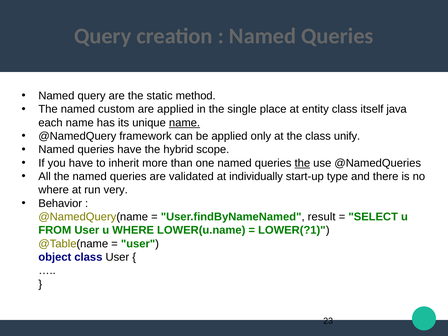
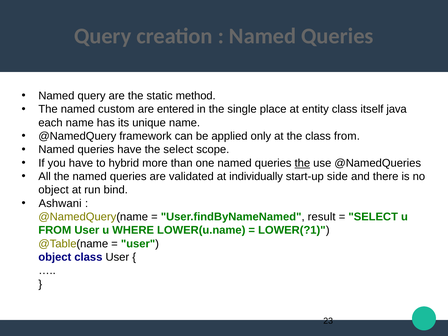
are applied: applied -> entered
name at (185, 123) underline: present -> none
class unify: unify -> from
the hybrid: hybrid -> select
inherit: inherit -> hybrid
type: type -> side
where at (54, 190): where -> object
very: very -> bind
Behavior: Behavior -> Ashwani
